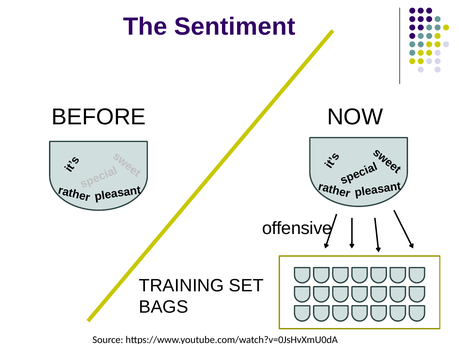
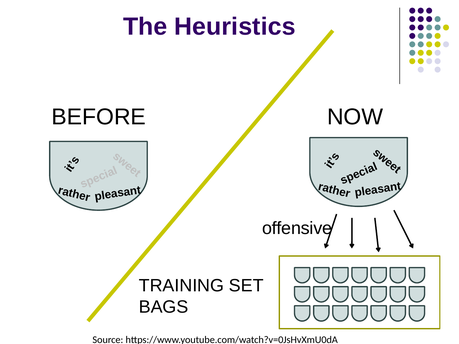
Sentiment: Sentiment -> Heuristics
